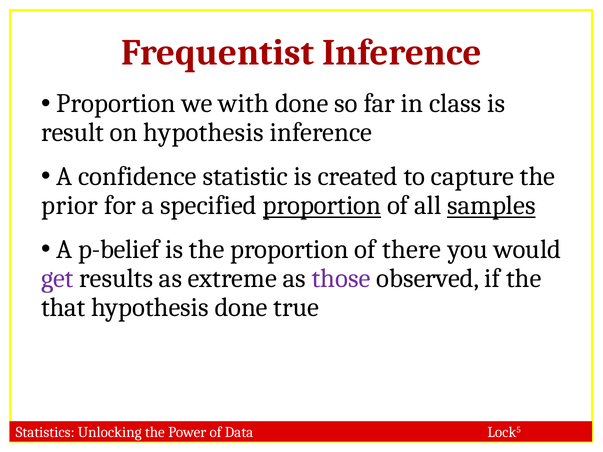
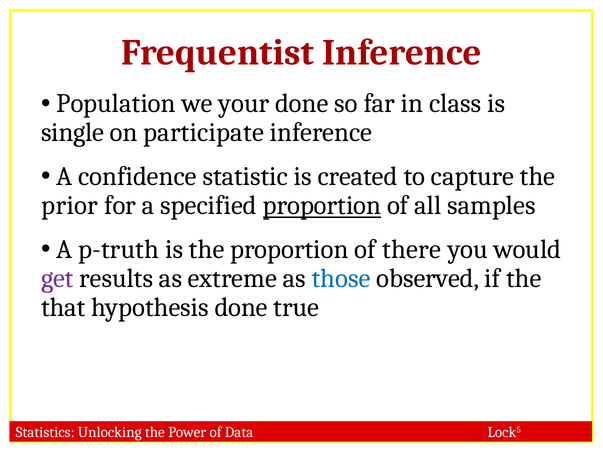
Proportion at (116, 104): Proportion -> Population
with: with -> your
result: result -> single
on hypothesis: hypothesis -> participate
samples underline: present -> none
p-belief: p-belief -> p-truth
those colour: purple -> blue
